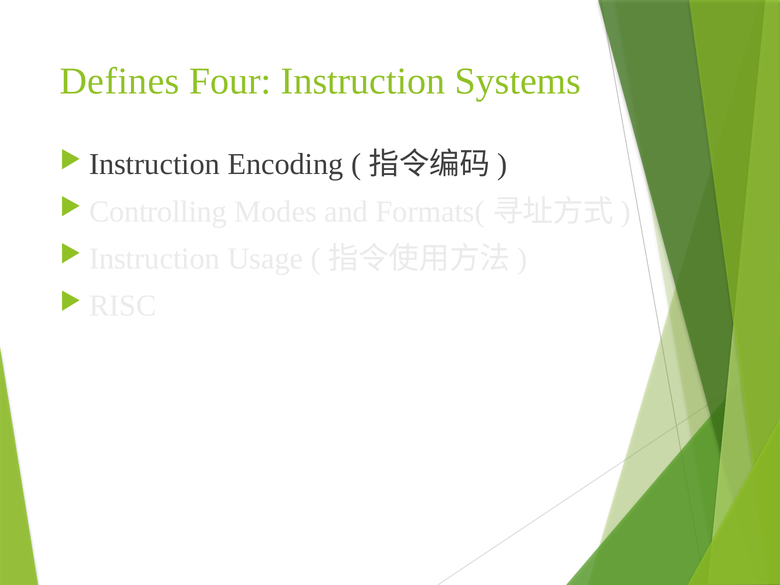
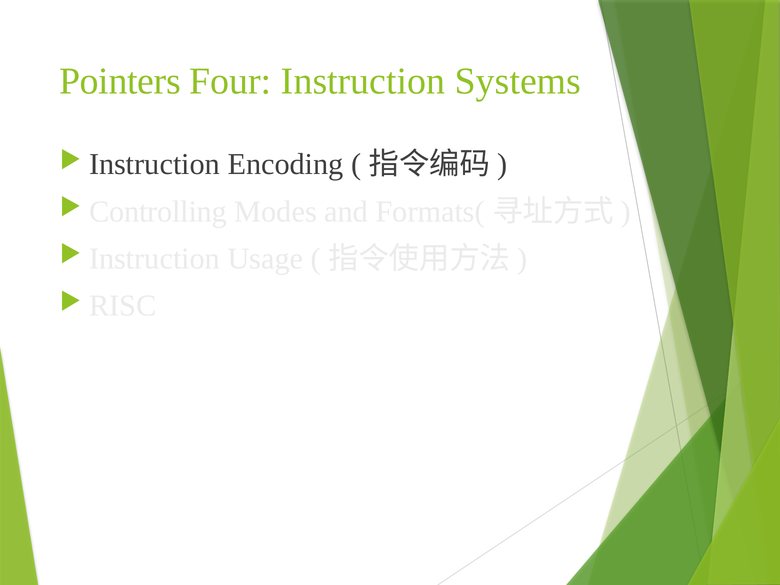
Defines: Defines -> Pointers
